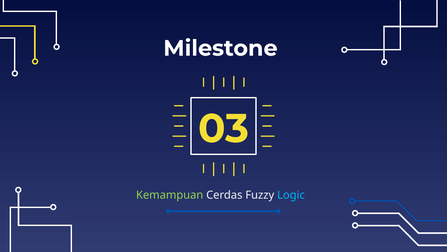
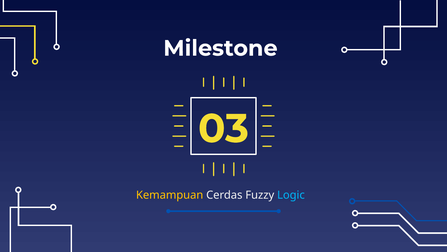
Kemampuan colour: light green -> yellow
